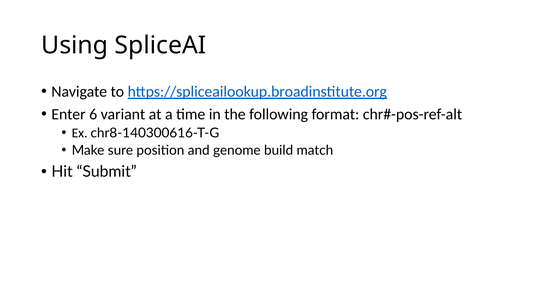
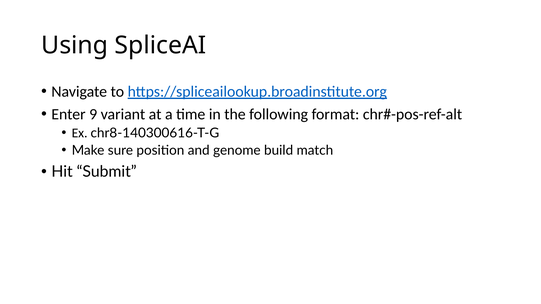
6: 6 -> 9
